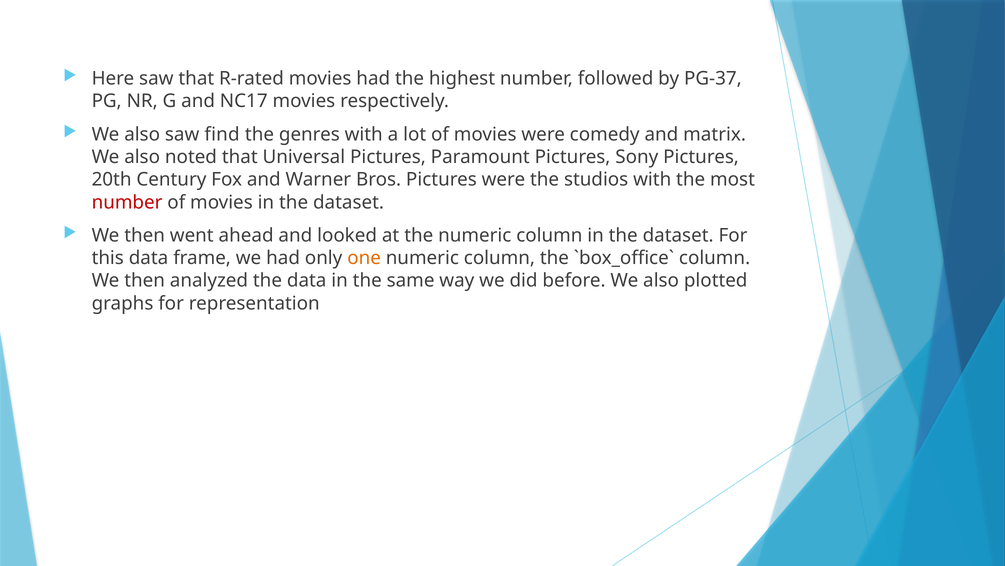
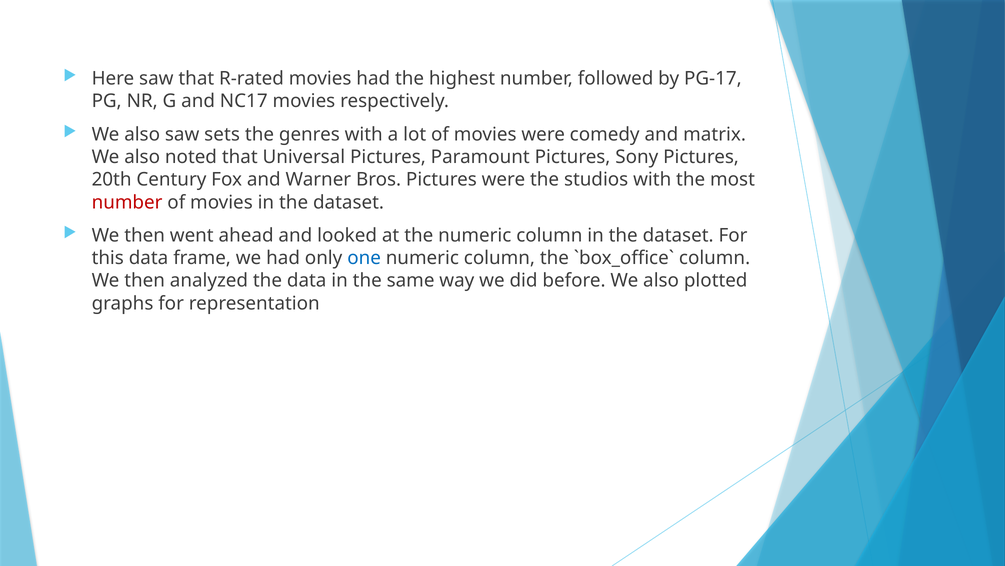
PG-37: PG-37 -> PG-17
find: find -> sets
one colour: orange -> blue
